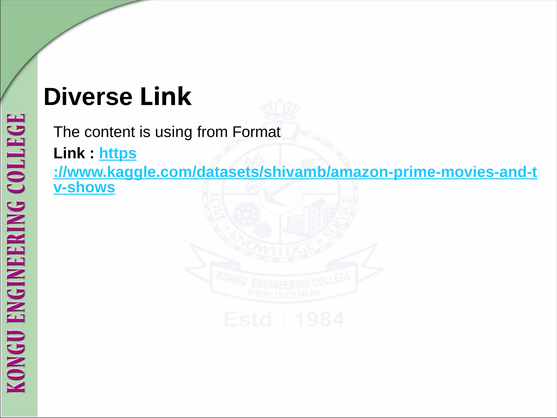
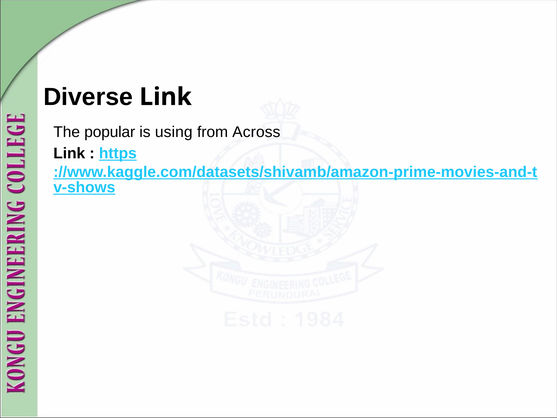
content: content -> popular
Format: Format -> Across
